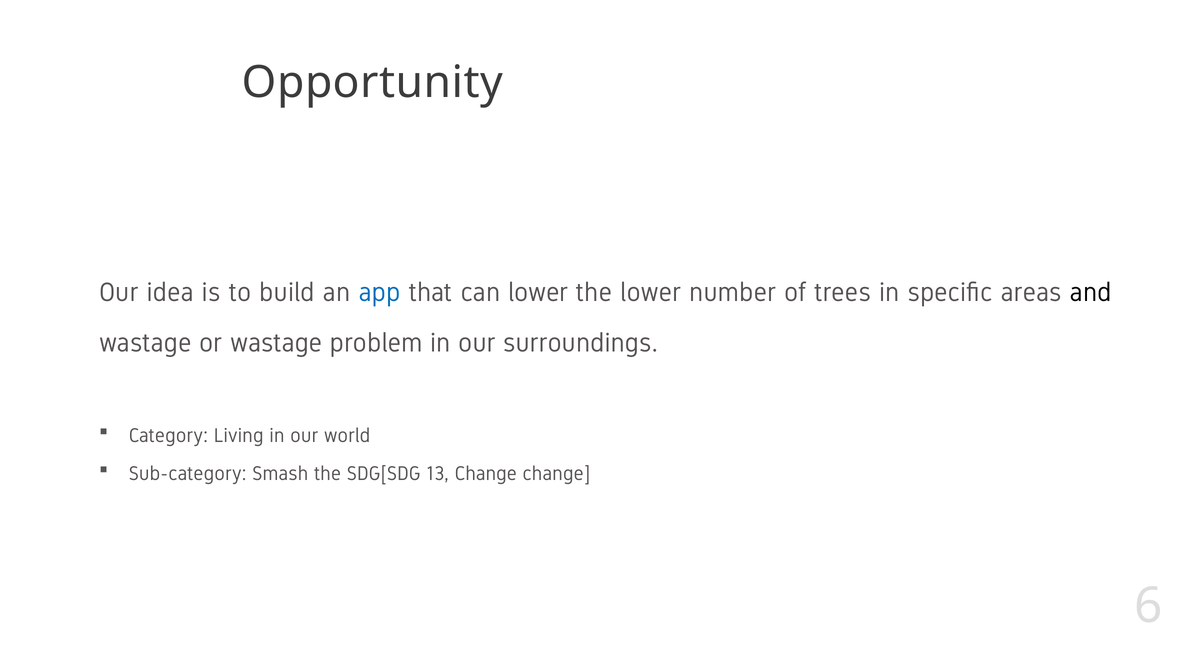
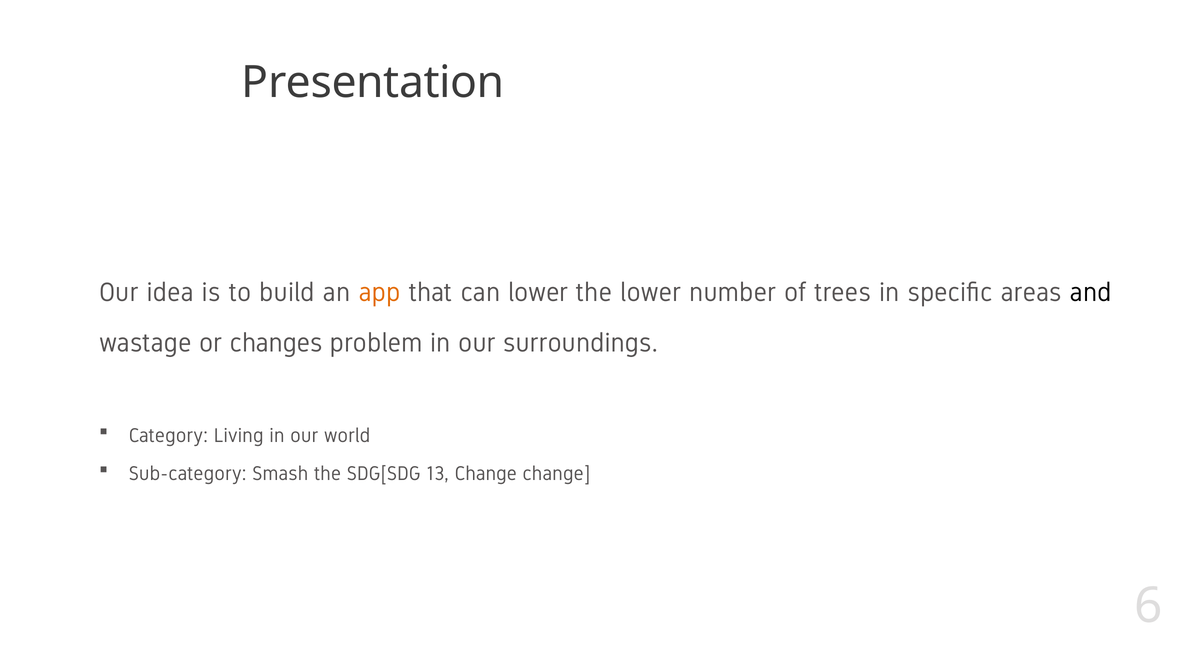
Opportunity: Opportunity -> Presentation
app colour: blue -> orange
or wastage: wastage -> changes
